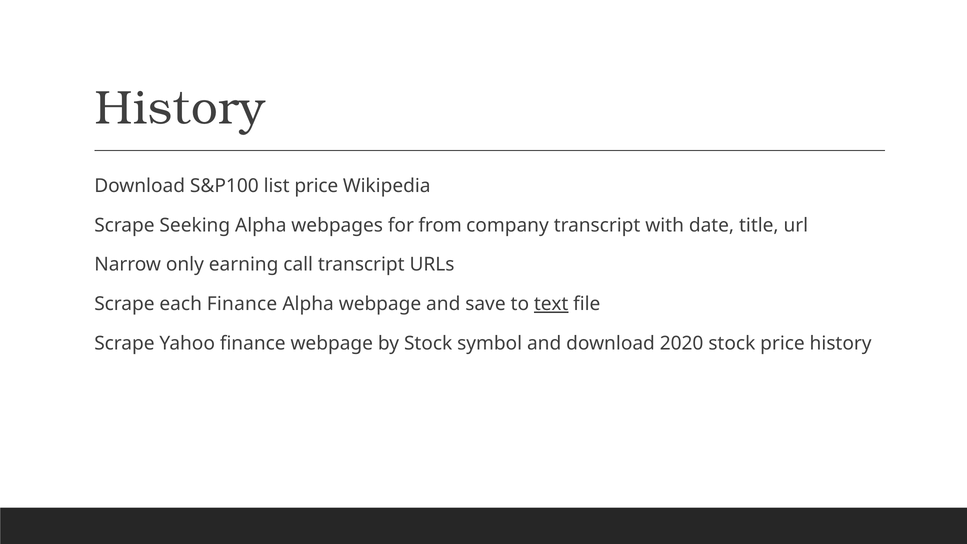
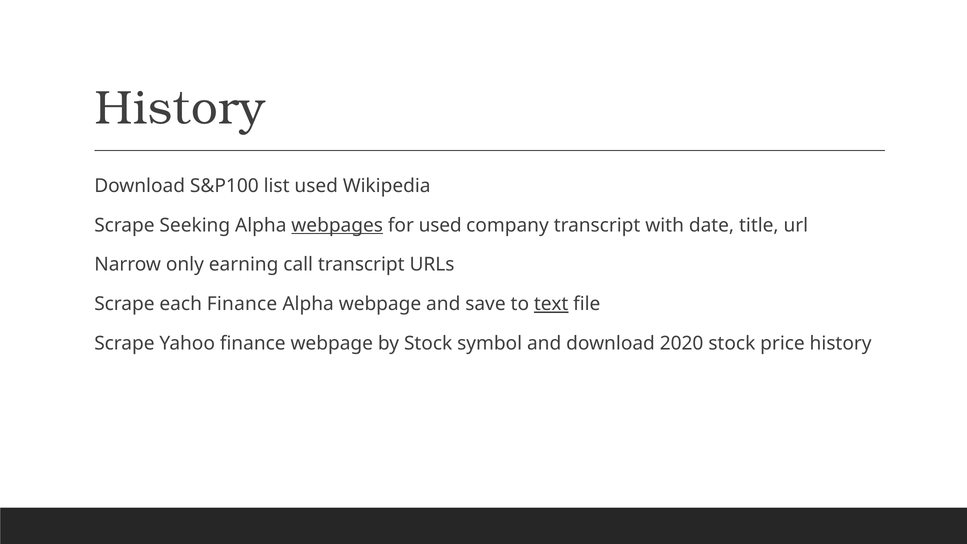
list price: price -> used
webpages underline: none -> present
for from: from -> used
